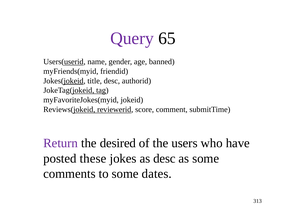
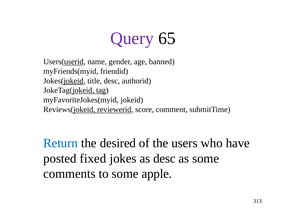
Return colour: purple -> blue
these: these -> fixed
dates: dates -> apple
